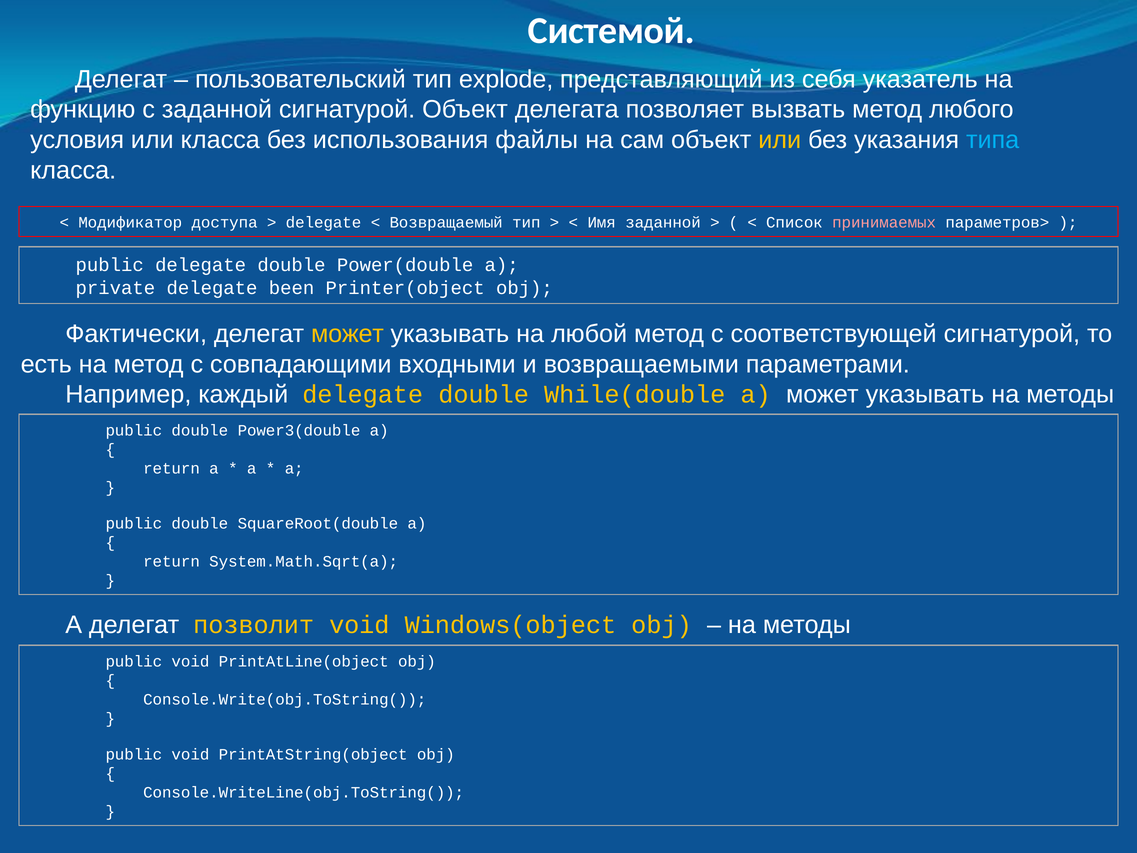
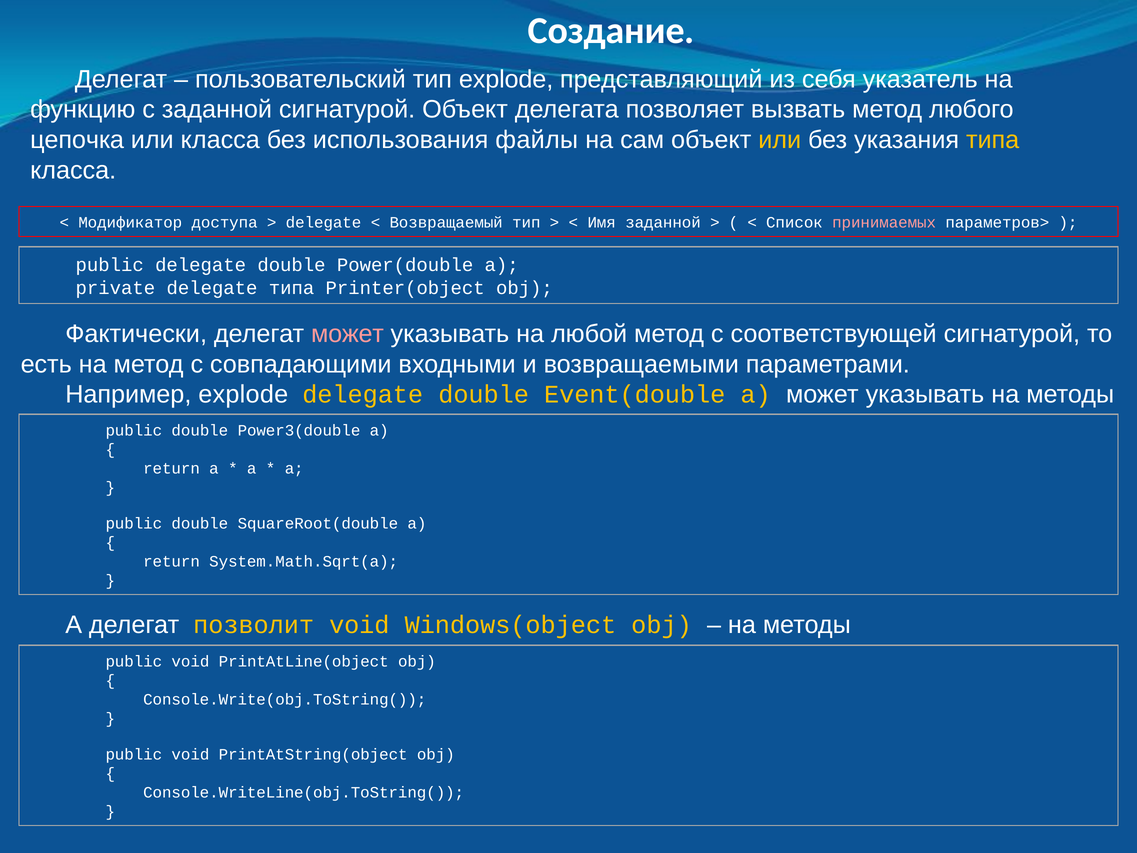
Системой: Системой -> Создание
условия: условия -> цепочка
типа at (993, 140) colour: light blue -> yellow
delegate been: been -> типа
может at (347, 334) colour: yellow -> pink
Например каждый: каждый -> explode
While(double: While(double -> Event(double
